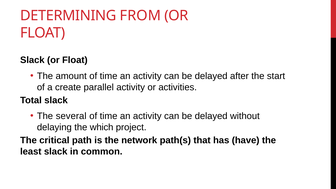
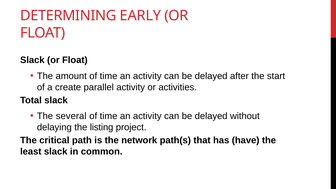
FROM: FROM -> EARLY
which: which -> listing
